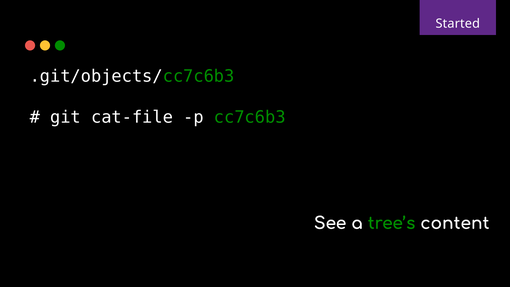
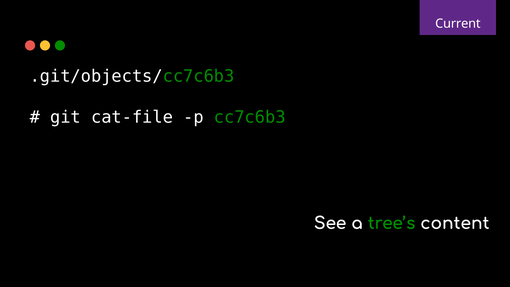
Started: Started -> Current
